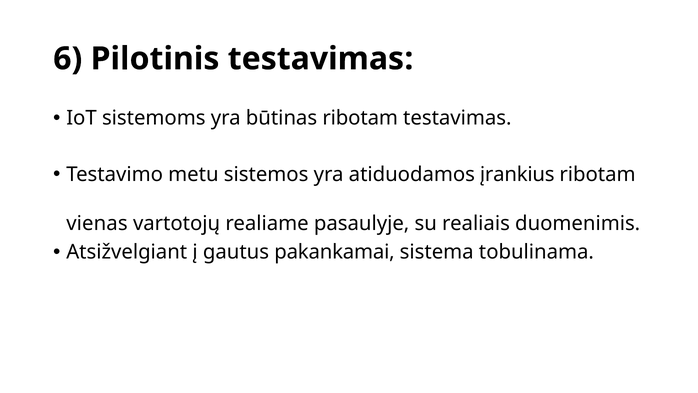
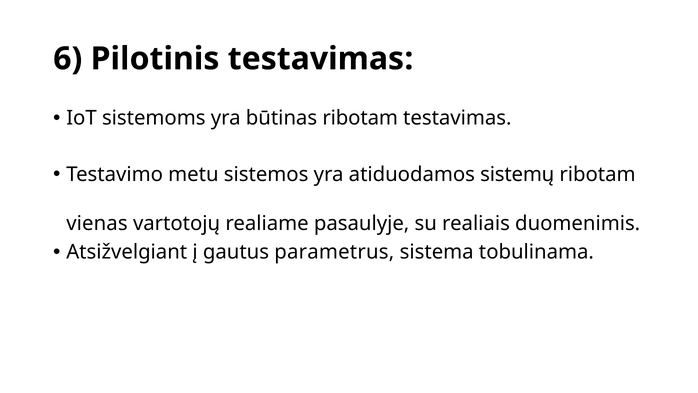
įrankius: įrankius -> sistemų
pakankamai: pakankamai -> parametrus
